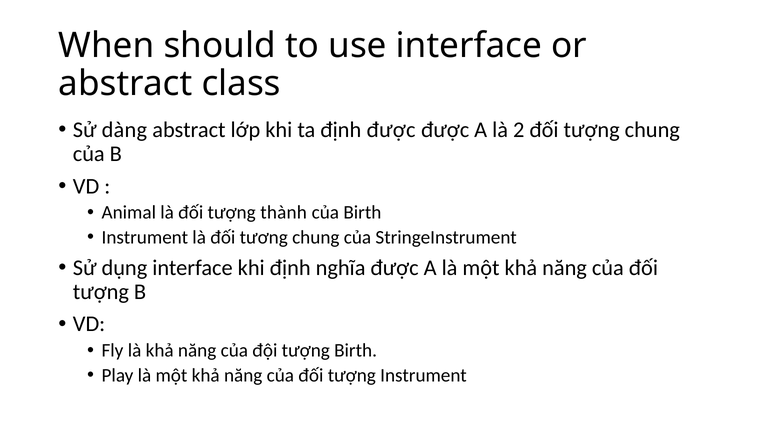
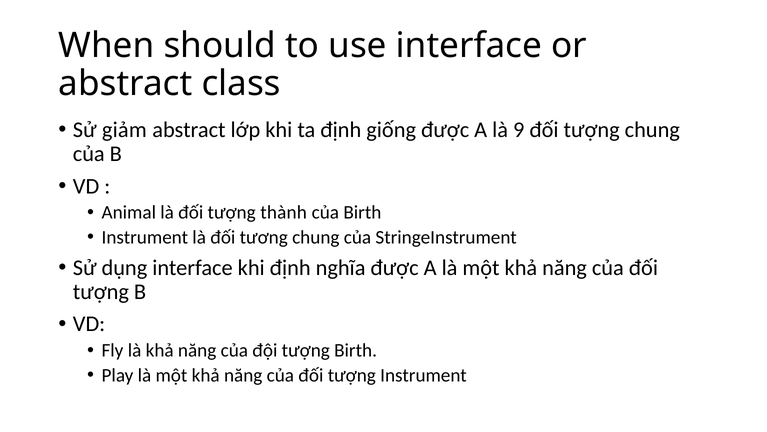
dàng: dàng -> giảm
định được: được -> giống
2: 2 -> 9
